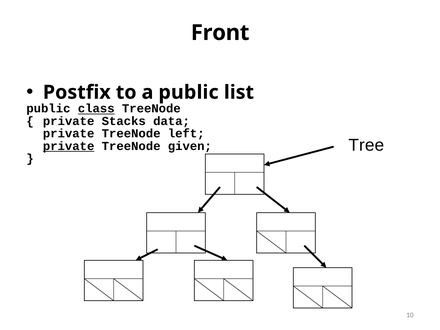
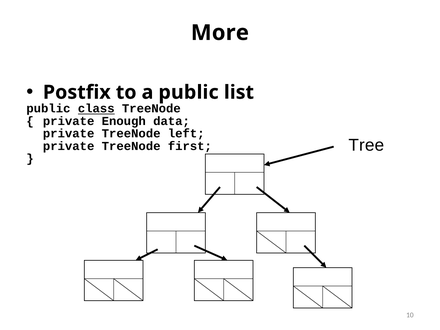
Front: Front -> More
Stacks: Stacks -> Enough
private at (69, 146) underline: present -> none
given: given -> first
